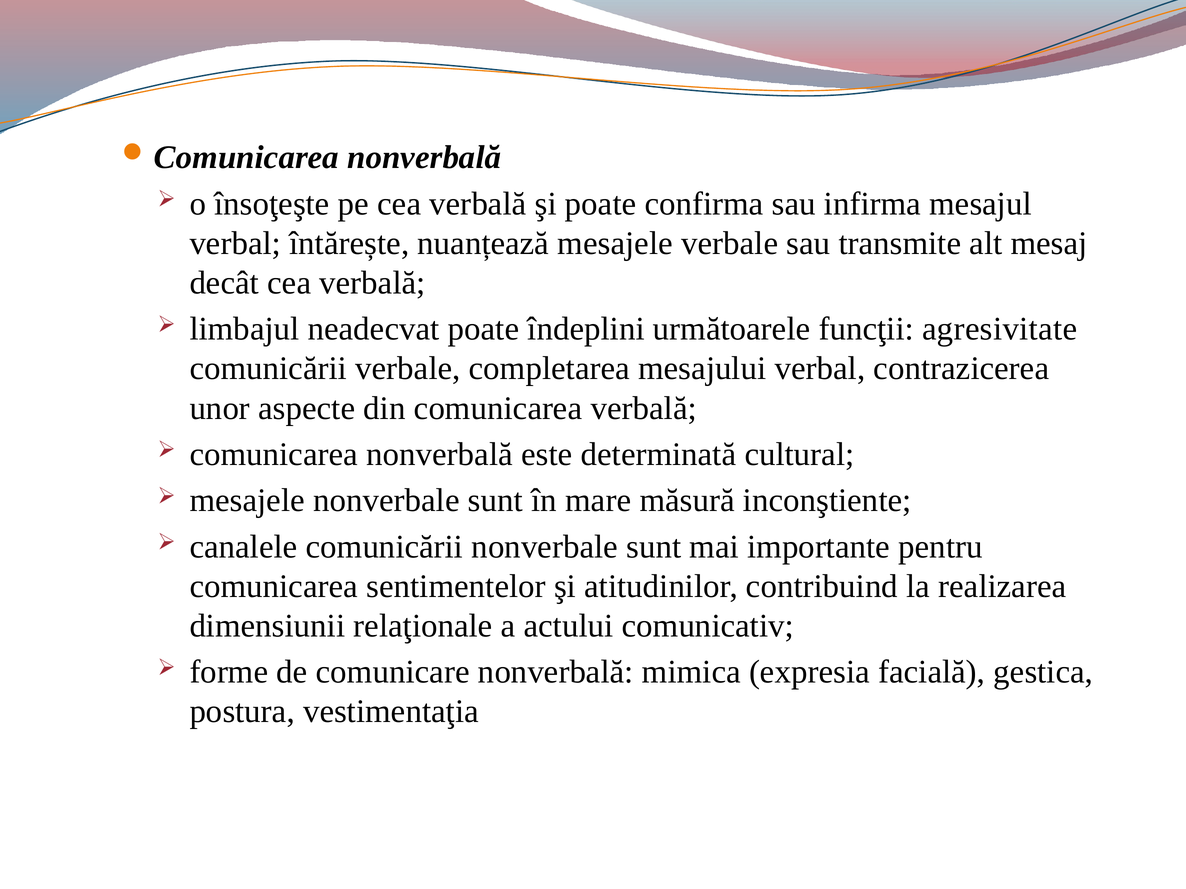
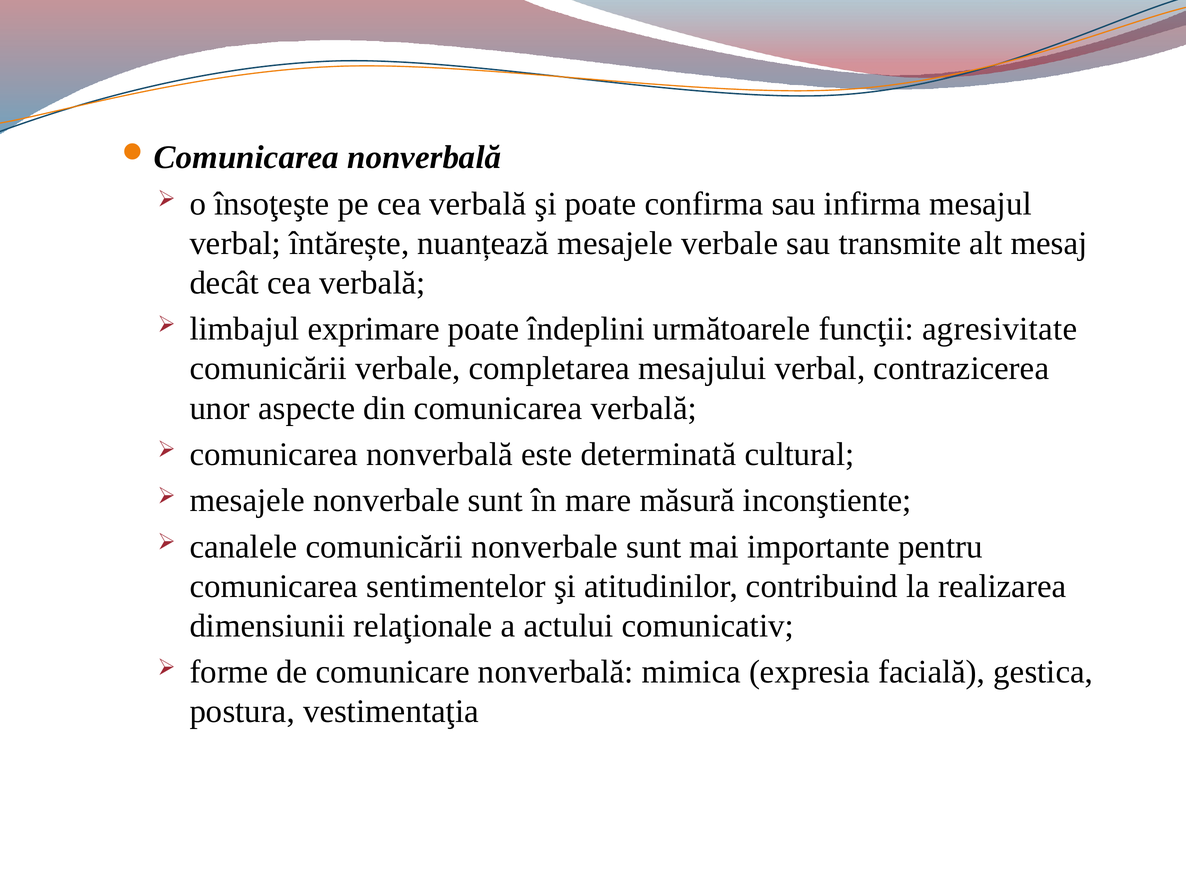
neadecvat: neadecvat -> exprimare
